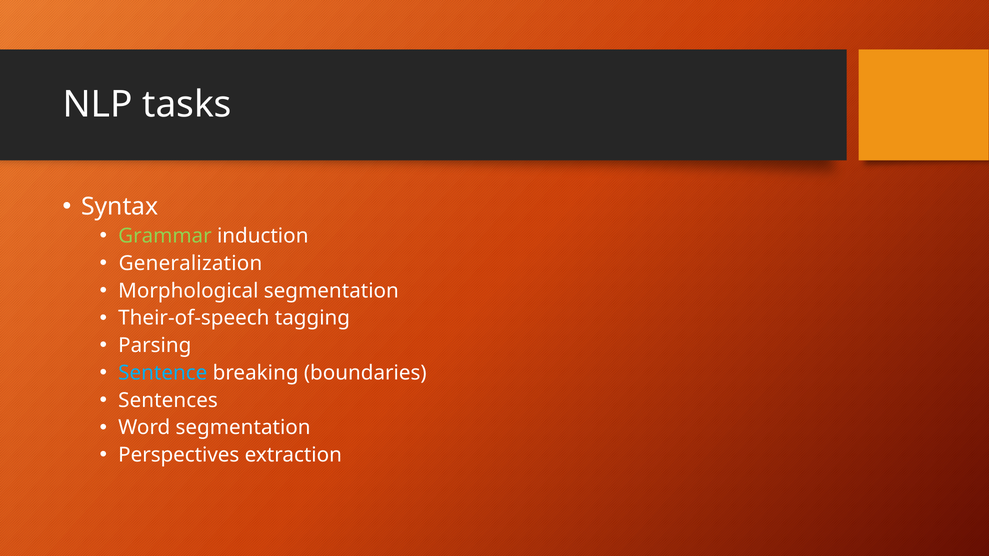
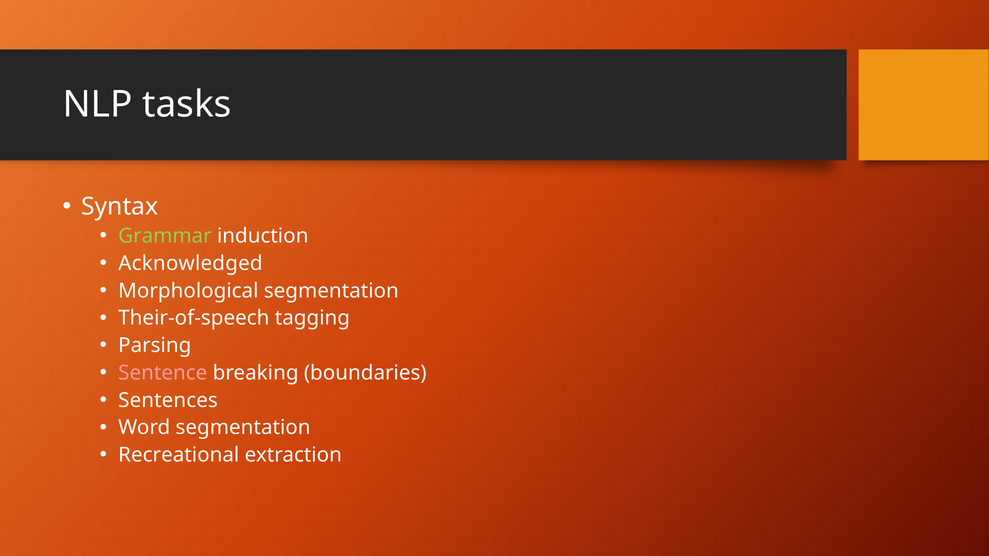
Generalization: Generalization -> Acknowledged
Sentence colour: light blue -> pink
Perspectives: Perspectives -> Recreational
